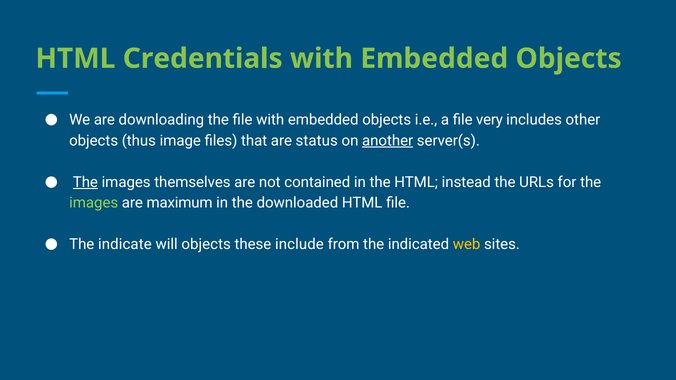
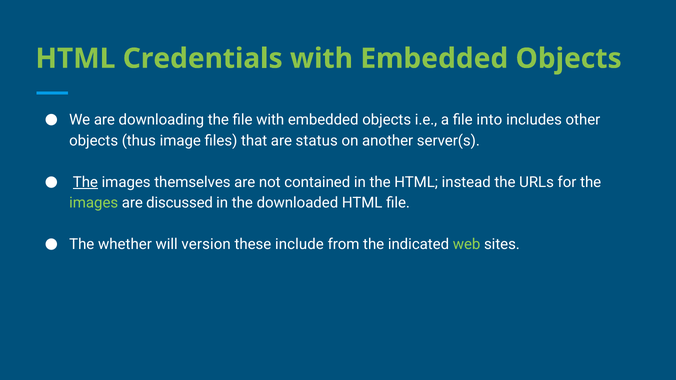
very: very -> into
another underline: present -> none
maximum: maximum -> discussed
indicate: indicate -> whether
will objects: objects -> version
web colour: yellow -> light green
